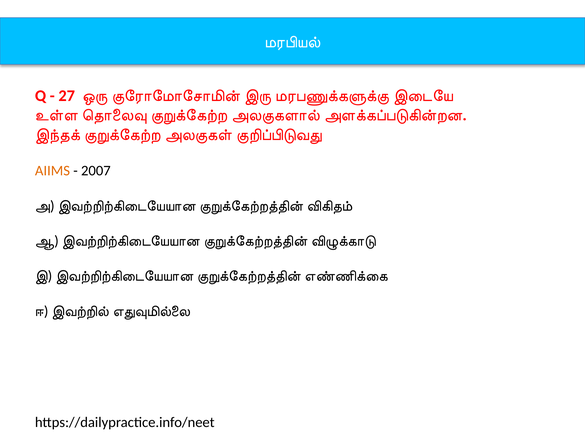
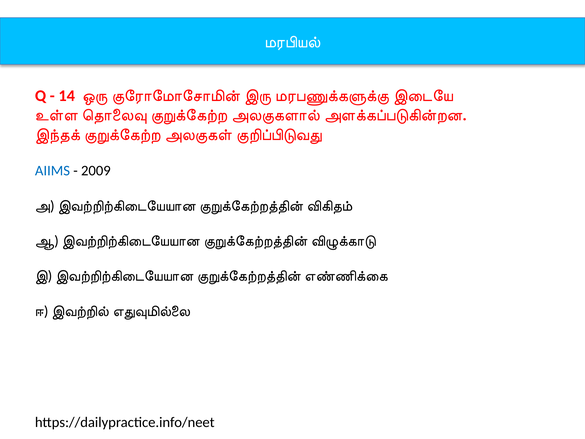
27: 27 -> 14
AIIMS colour: orange -> blue
2007: 2007 -> 2009
